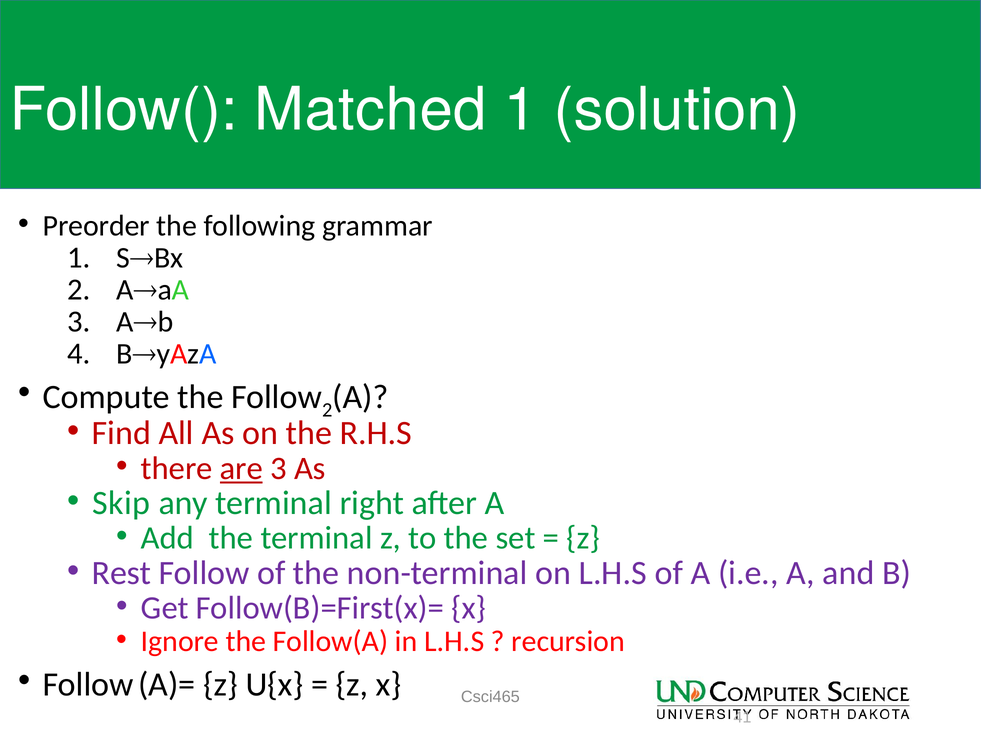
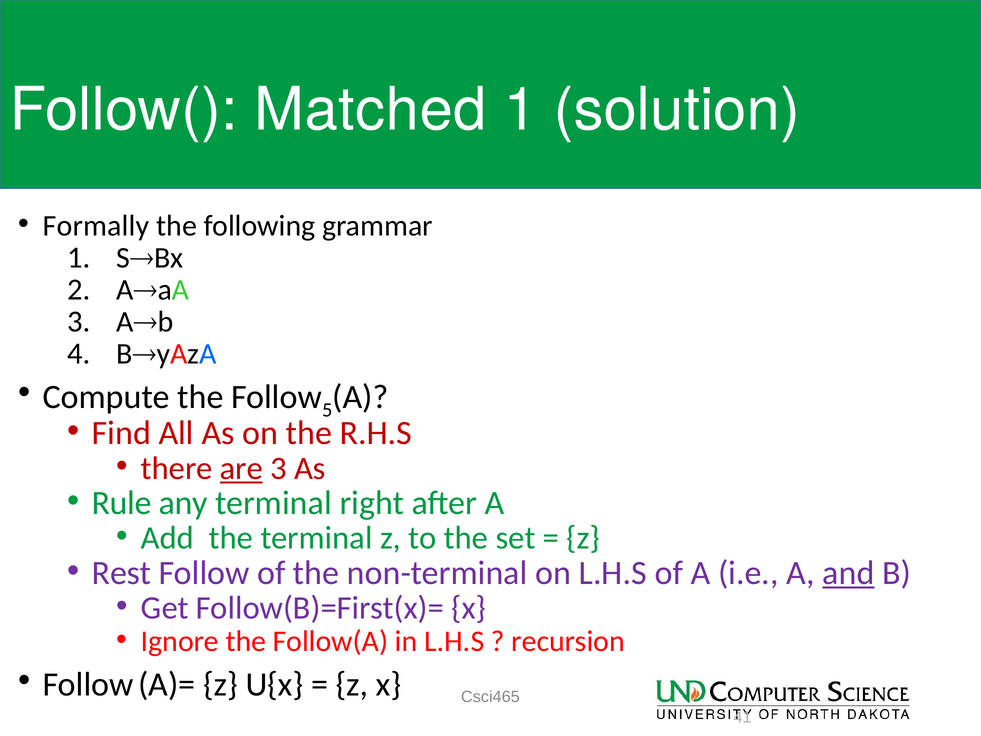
Preorder: Preorder -> Formally
Follow 2: 2 -> 5
Skip: Skip -> Rule
and underline: none -> present
